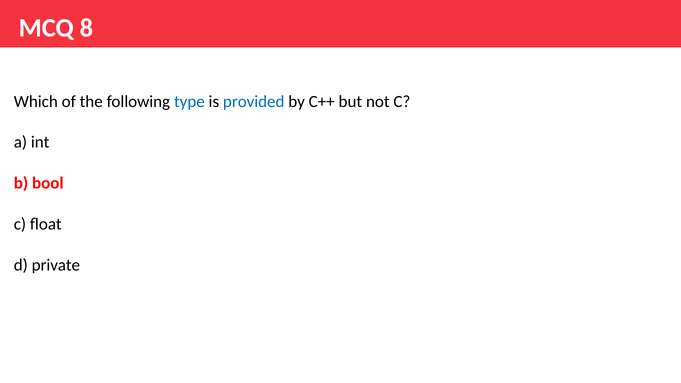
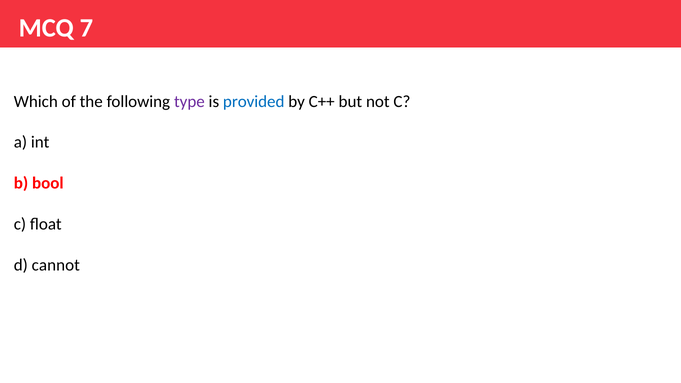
8: 8 -> 7
type colour: blue -> purple
private: private -> cannot
